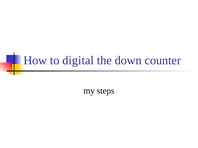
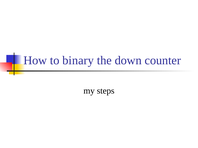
digital: digital -> binary
